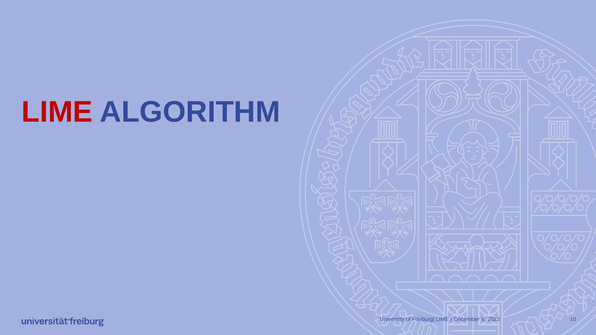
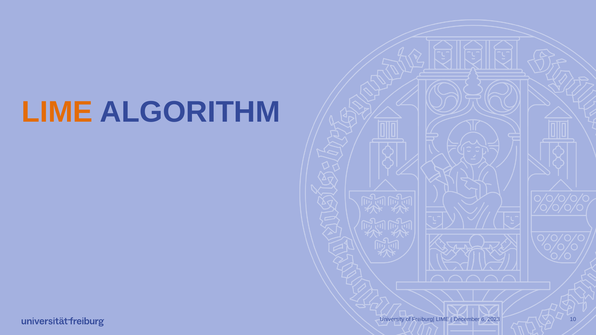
LIME at (57, 112) colour: red -> orange
